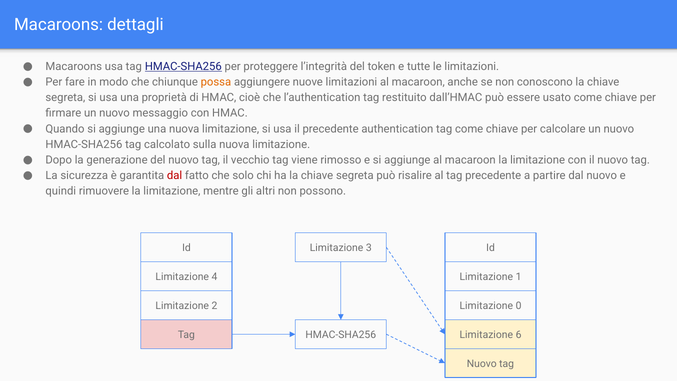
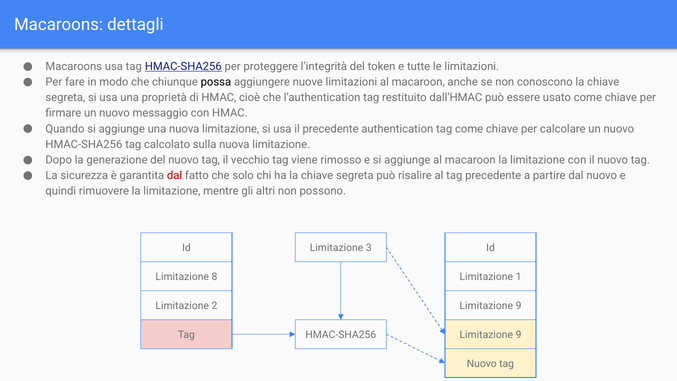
possa colour: orange -> black
4: 4 -> 8
0 at (519, 306): 0 -> 9
6 at (519, 335): 6 -> 9
